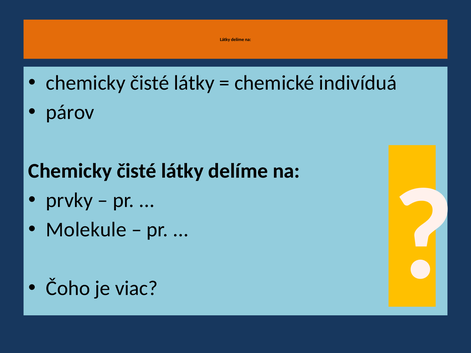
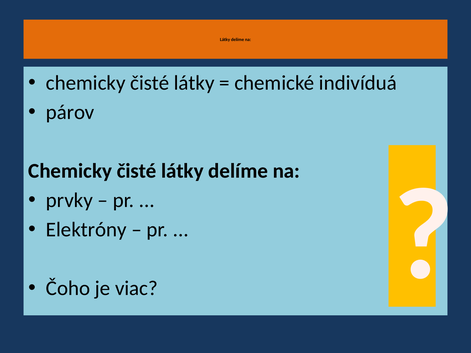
Molekule: Molekule -> Elektróny
